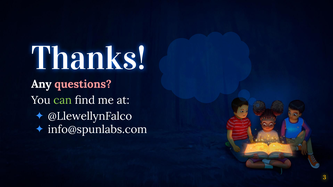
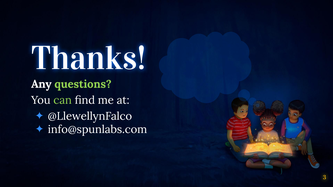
questions colour: pink -> light green
